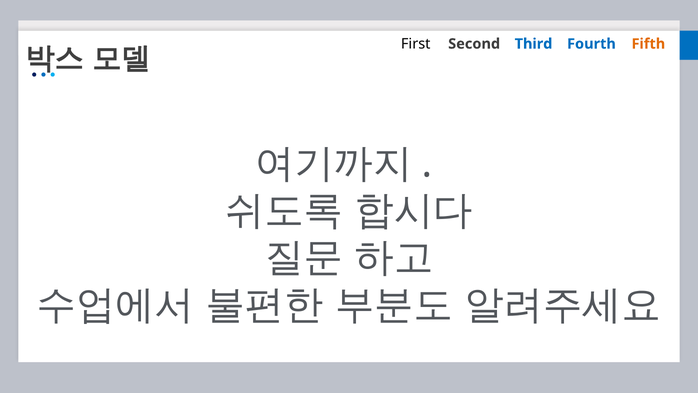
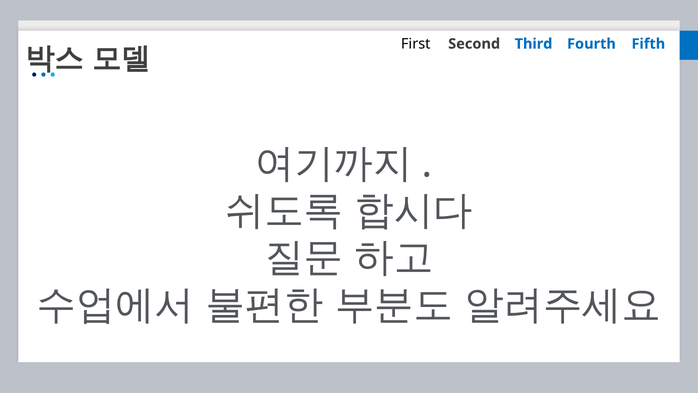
Fifth colour: orange -> blue
